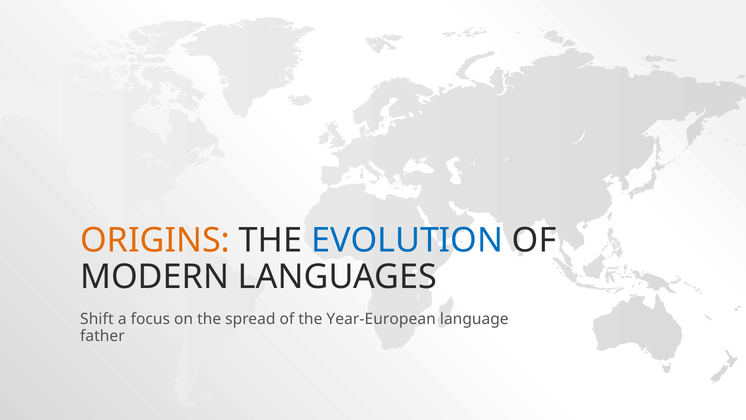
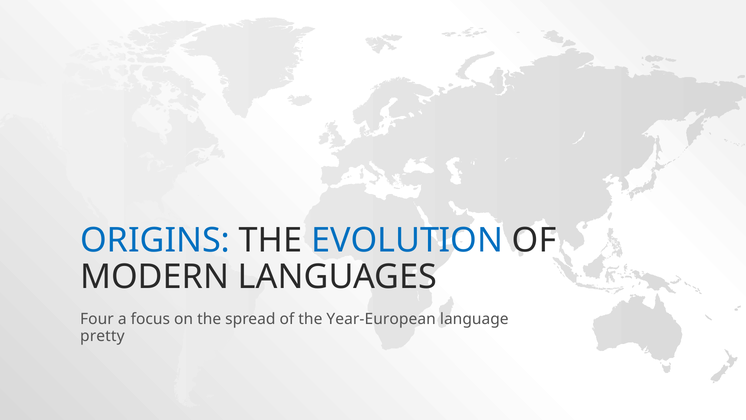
ORIGINS colour: orange -> blue
Shift: Shift -> Four
father: father -> pretty
